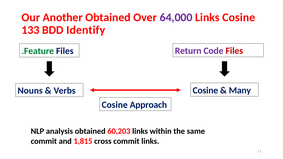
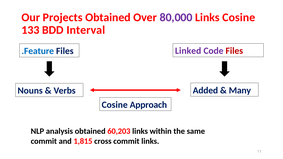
Another: Another -> Projects
64,000: 64,000 -> 80,000
Identify: Identify -> Interval
.Feature colour: green -> blue
Return: Return -> Linked
Verbs Cosine: Cosine -> Added
